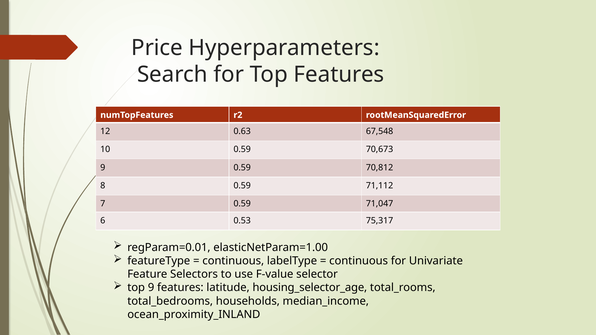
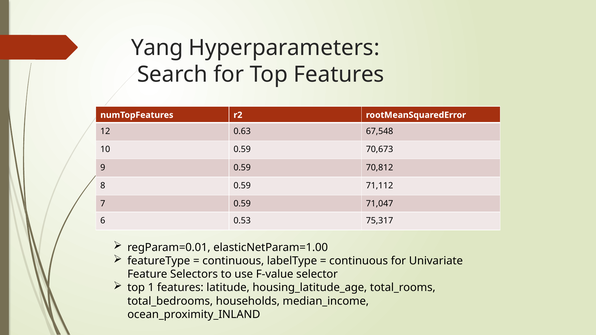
Price: Price -> Yang
top 9: 9 -> 1
housing_selector_age: housing_selector_age -> housing_latitude_age
